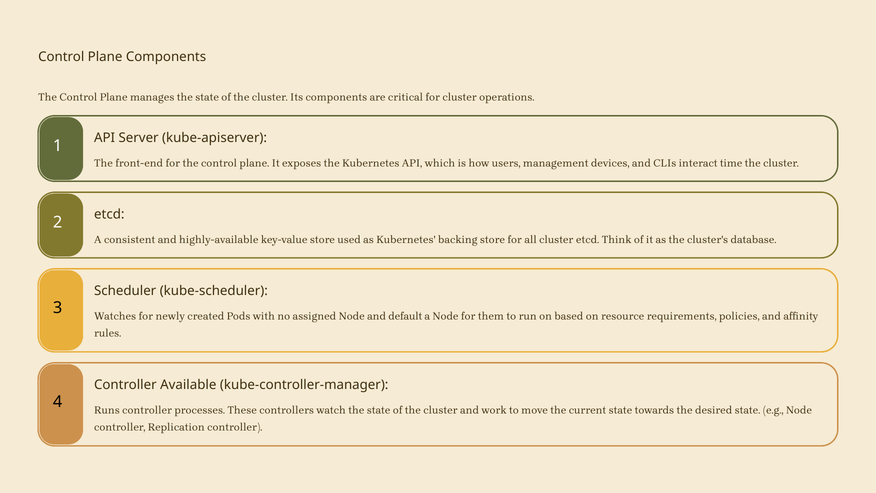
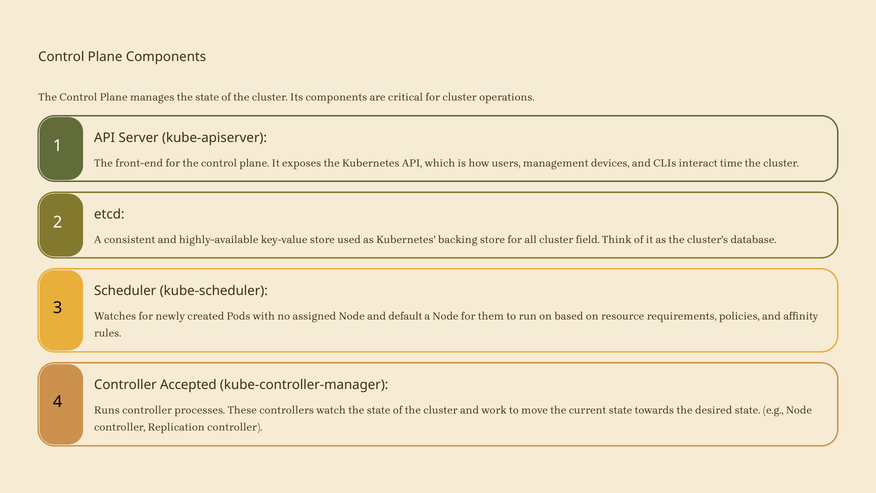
cluster etcd: etcd -> field
Available: Available -> Accepted
